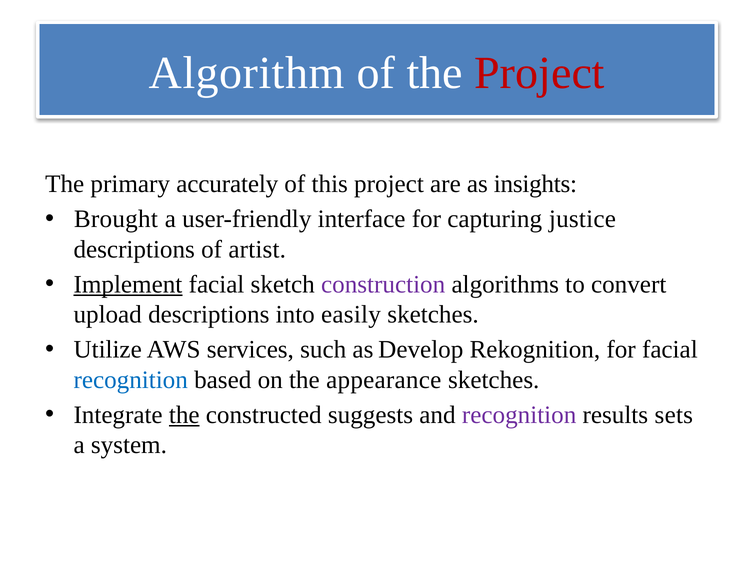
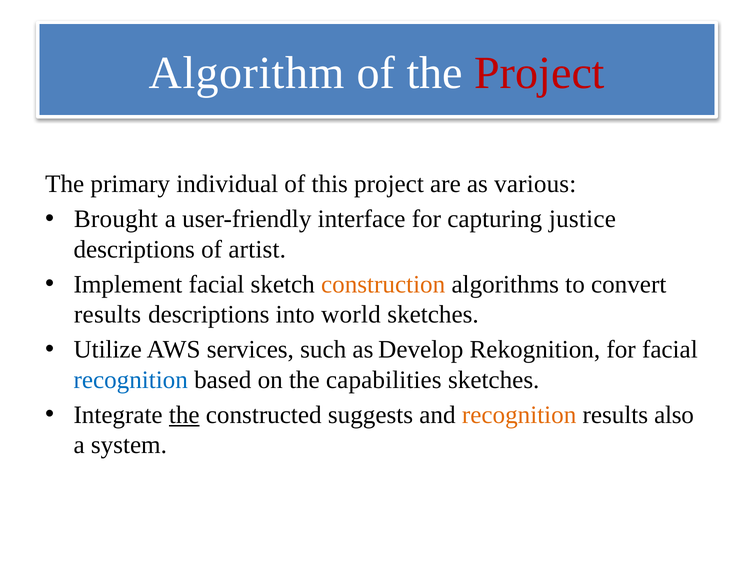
accurately: accurately -> individual
insights: insights -> various
Implement underline: present -> none
construction colour: purple -> orange
upload at (108, 315): upload -> results
easily: easily -> world
appearance: appearance -> capabilities
recognition at (519, 415) colour: purple -> orange
sets: sets -> also
